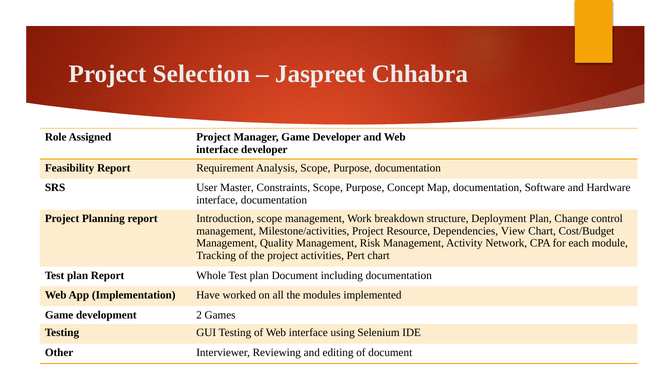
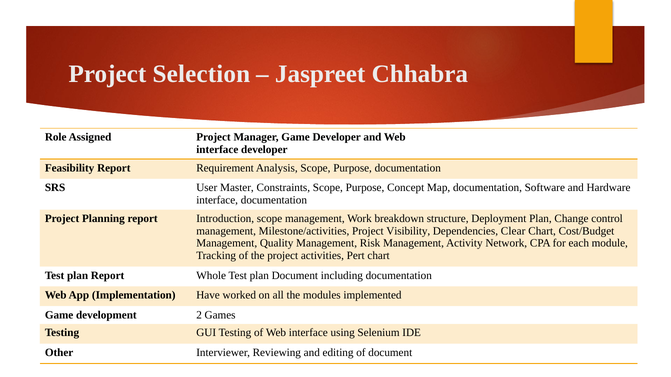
Resource: Resource -> Visibility
View: View -> Clear
